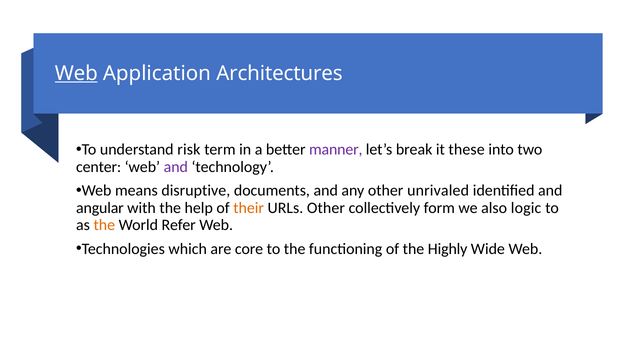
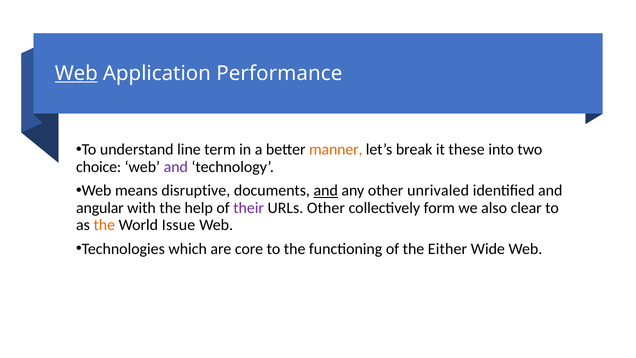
Architectures: Architectures -> Performance
risk: risk -> line
manner colour: purple -> orange
center: center -> choice
and at (326, 190) underline: none -> present
their colour: orange -> purple
logic: logic -> clear
Refer: Refer -> Issue
Highly: Highly -> Either
